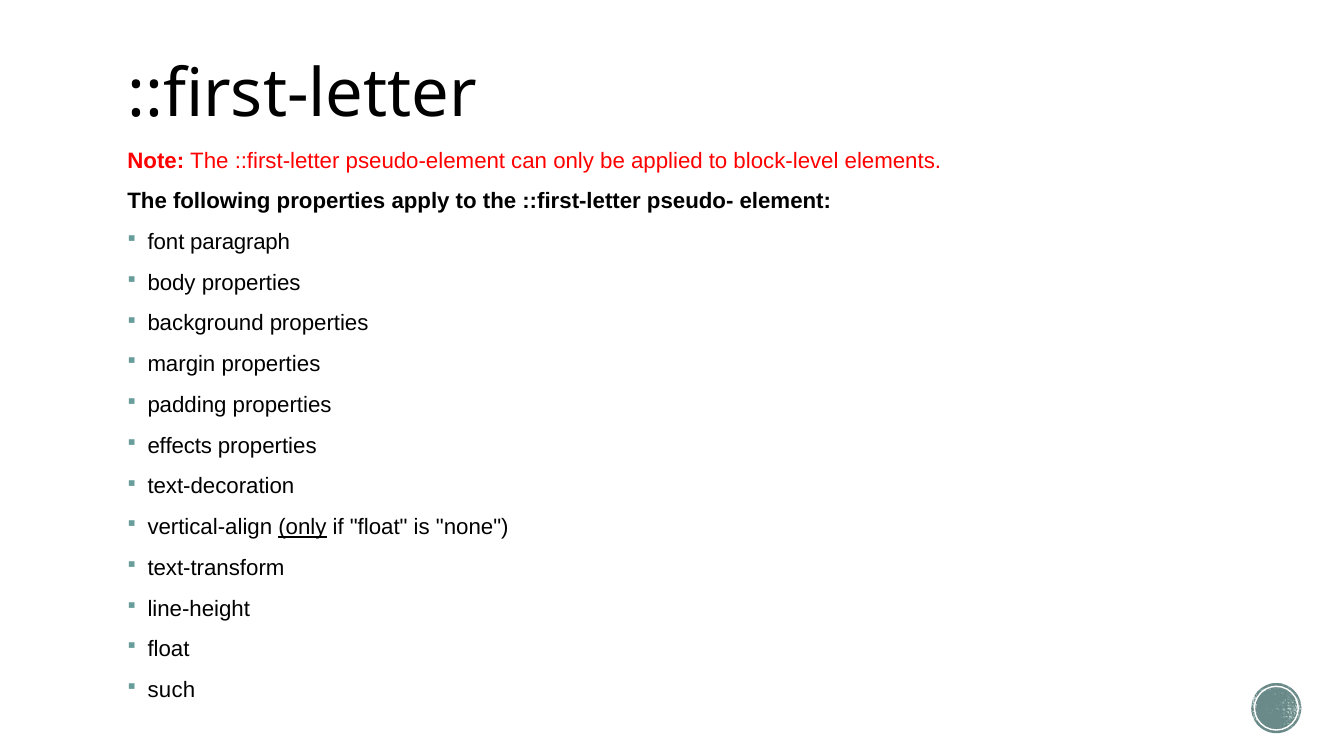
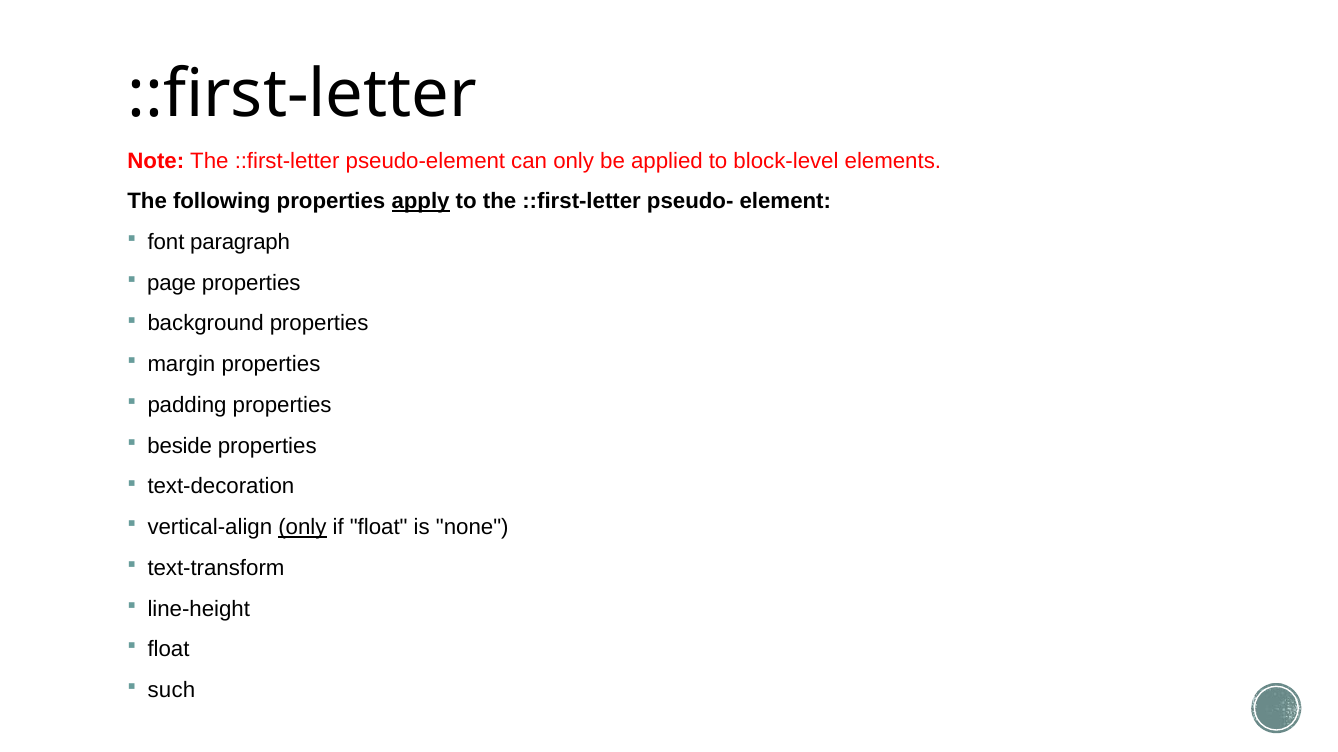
apply underline: none -> present
body: body -> page
effects: effects -> beside
